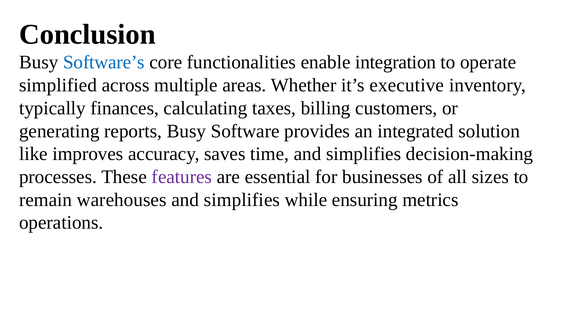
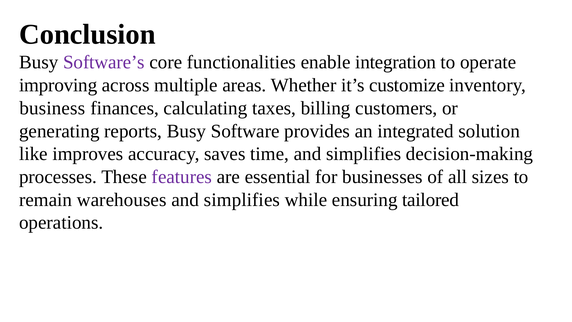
Software’s colour: blue -> purple
simplified: simplified -> improving
executive: executive -> customize
typically: typically -> business
metrics: metrics -> tailored
